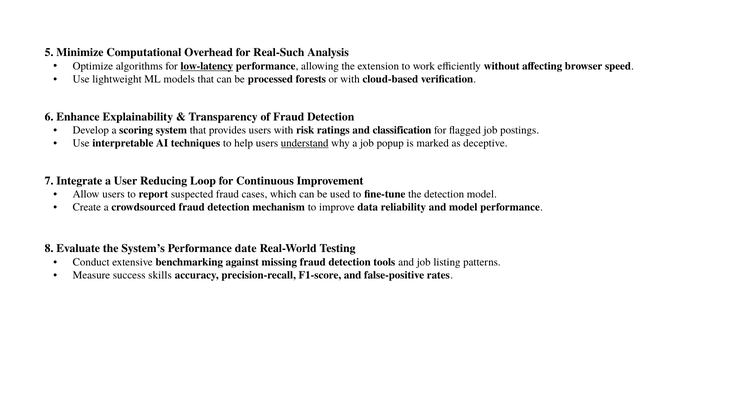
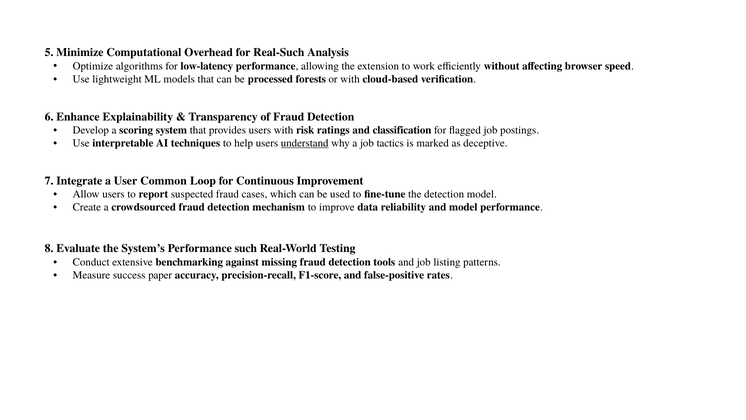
low-latency underline: present -> none
popup: popup -> tactics
Reducing: Reducing -> Common
date: date -> such
skills: skills -> paper
